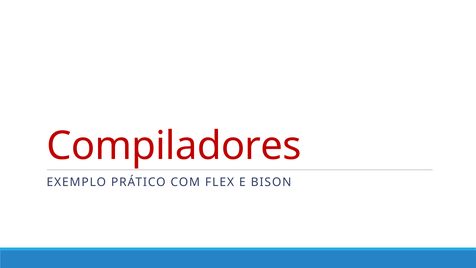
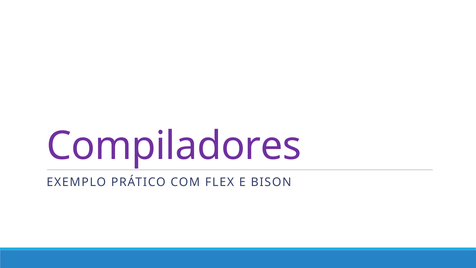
Compiladores colour: red -> purple
